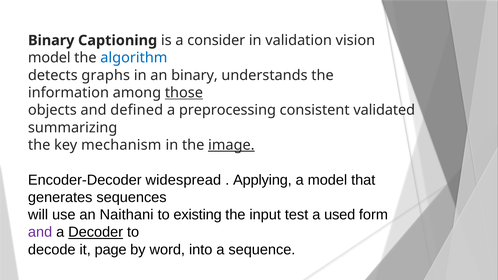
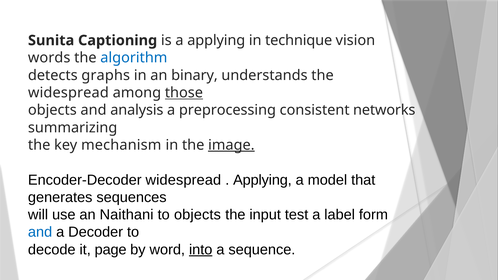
Binary at (51, 40): Binary -> Sunita
a consider: consider -> applying
validation: validation -> technique
model at (49, 58): model -> words
information at (68, 93): information -> widespread
defined: defined -> analysis
validated: validated -> networks
to existing: existing -> objects
used: used -> label
and at (40, 232) colour: purple -> blue
Decoder underline: present -> none
into underline: none -> present
